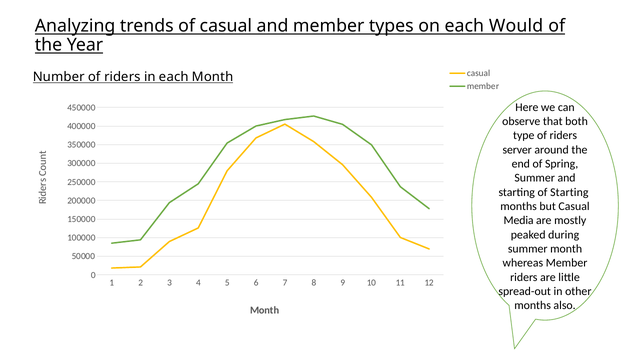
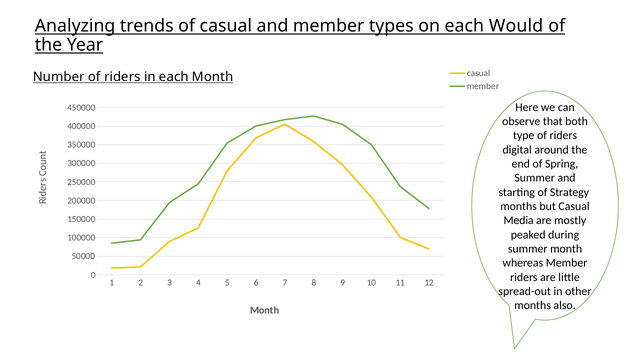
server: server -> digital
of Starting: Starting -> Strategy
